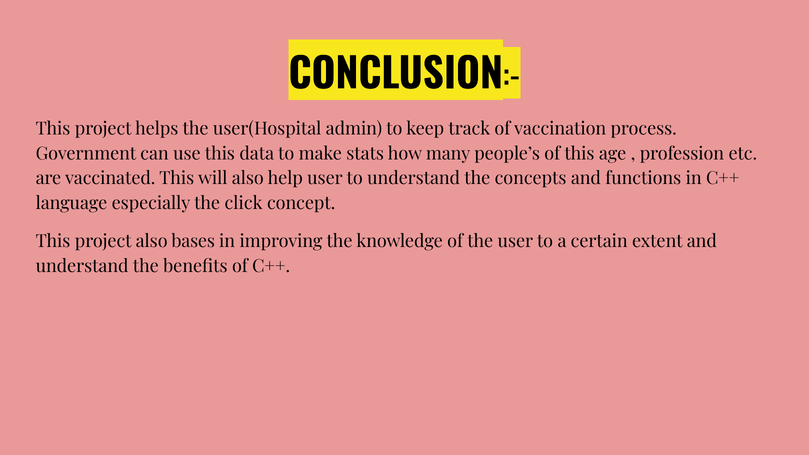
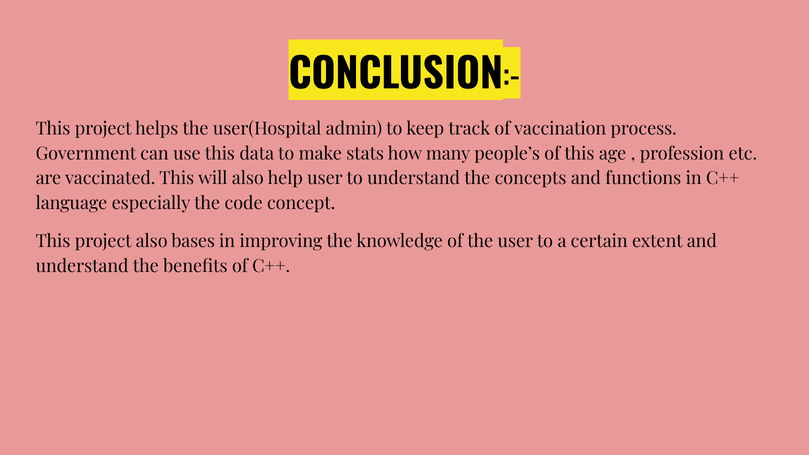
click: click -> code
